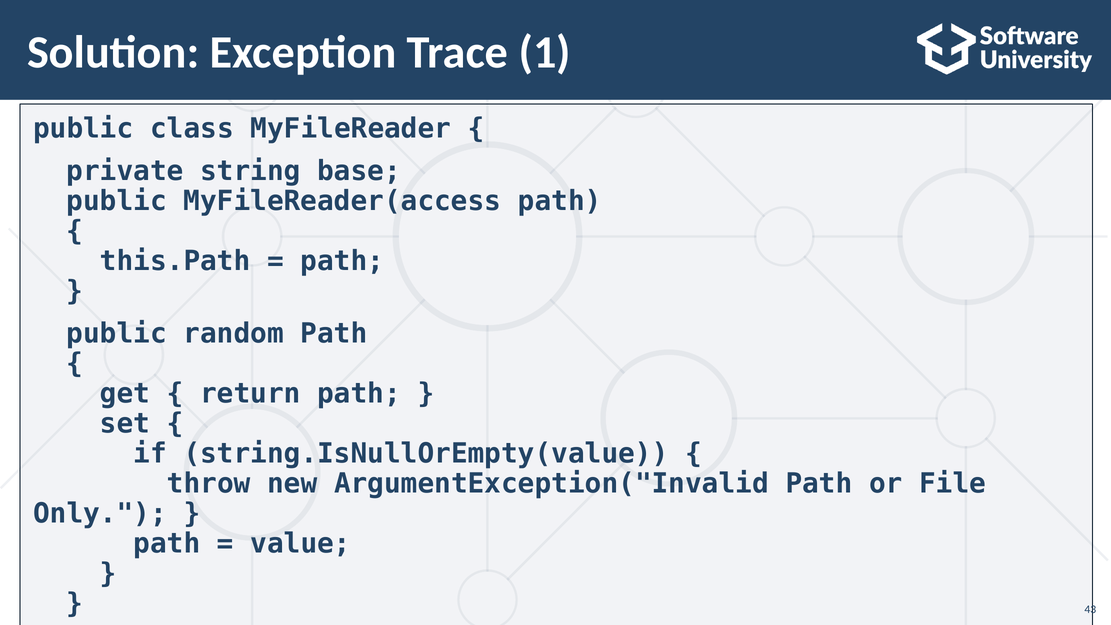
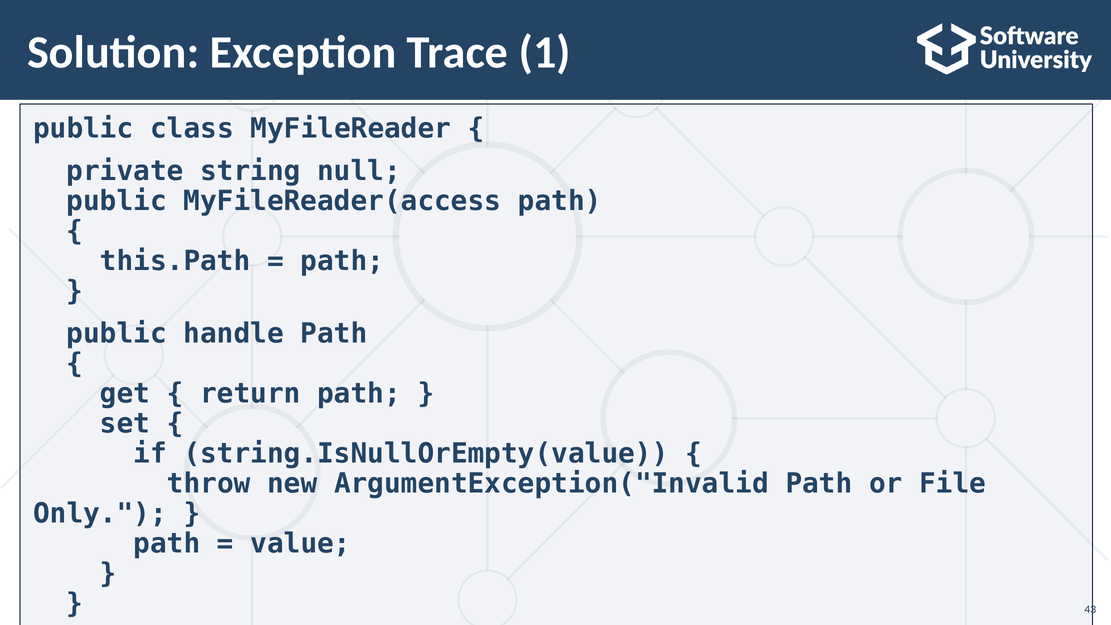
base: base -> null
random: random -> handle
